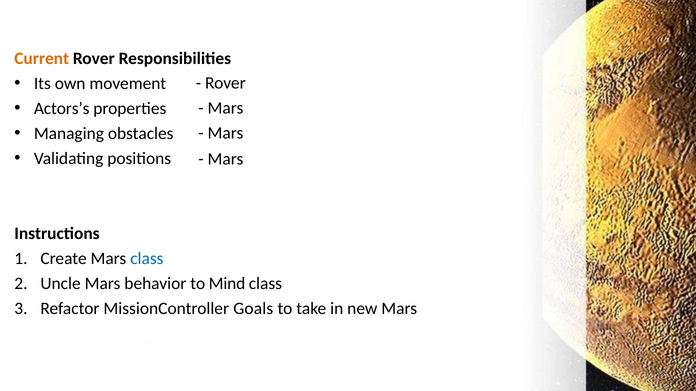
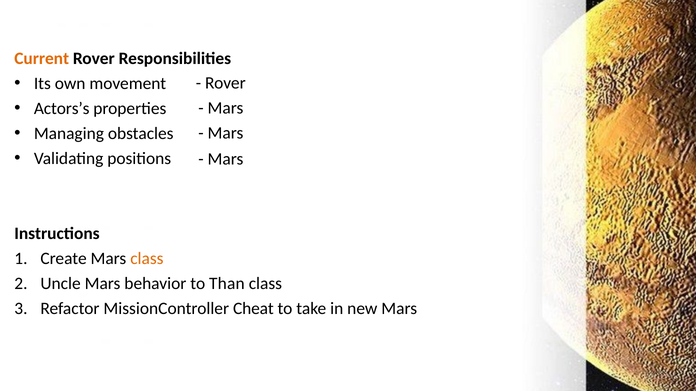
class at (147, 259) colour: blue -> orange
Mind: Mind -> Than
Goals: Goals -> Cheat
